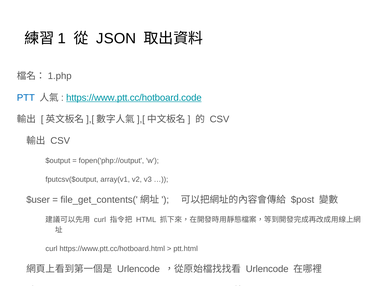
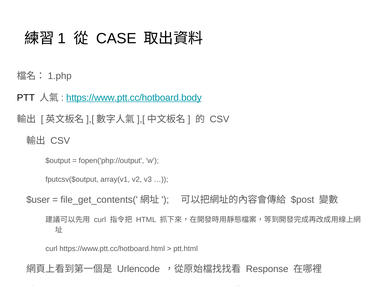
JSON: JSON -> CASE
PTT colour: blue -> black
https://www.ptt.cc/hotboard.code: https://www.ptt.cc/hotboard.code -> https://www.ptt.cc/hotboard.body
Urlencode at (267, 270): Urlencode -> Response
